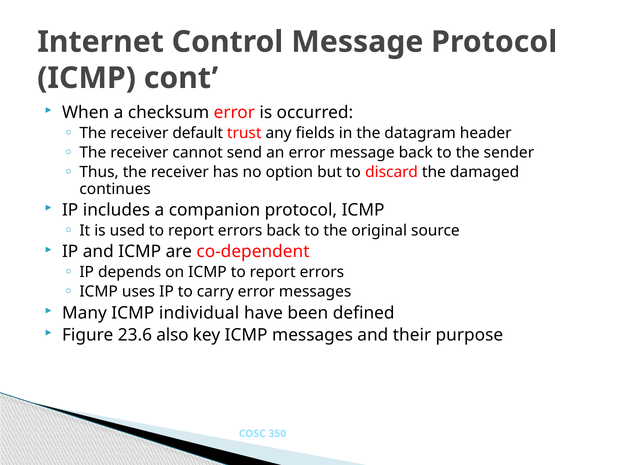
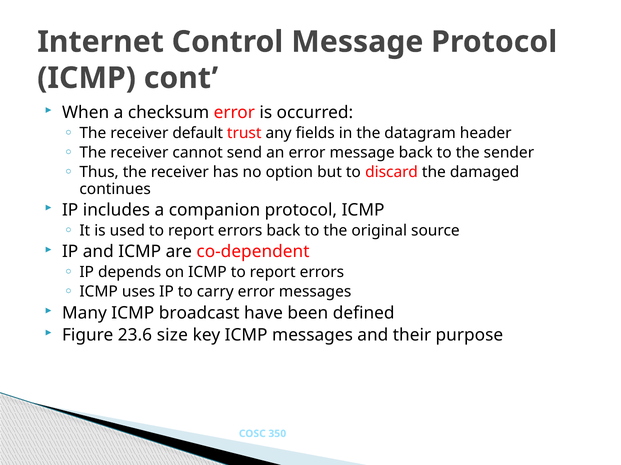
individual: individual -> broadcast
also: also -> size
